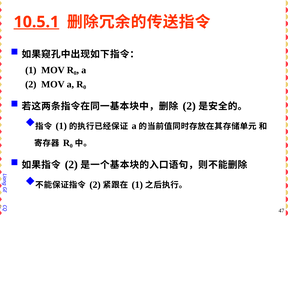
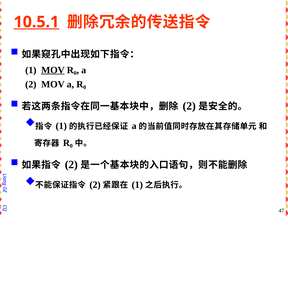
MOV at (53, 70) underline: none -> present
